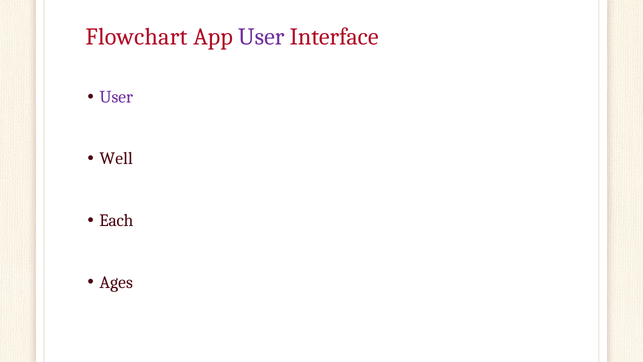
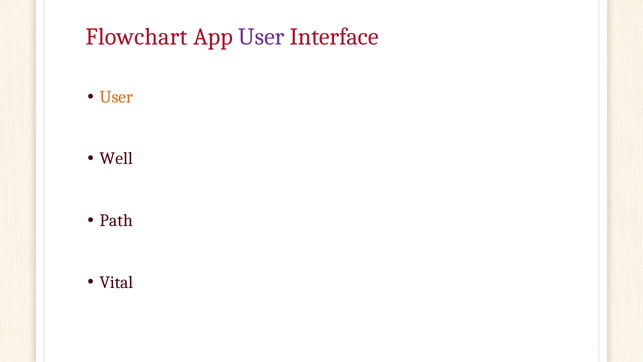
User at (116, 97) colour: purple -> orange
Each: Each -> Path
Ages: Ages -> Vital
